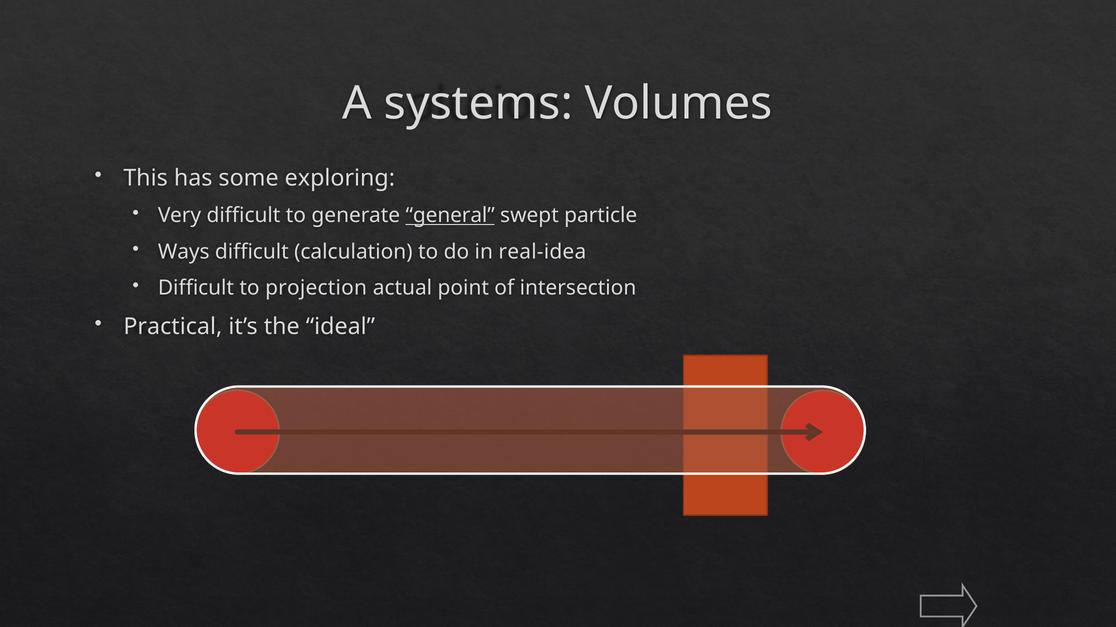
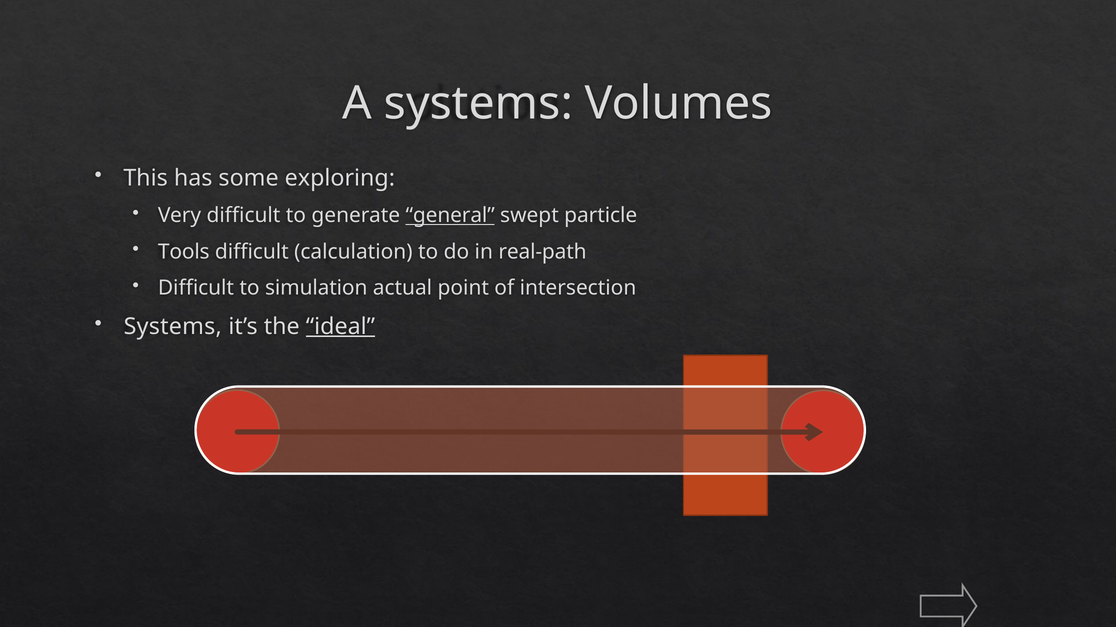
Ways: Ways -> Tools
real-idea: real-idea -> real-path
projection: projection -> simulation
Practical at (173, 327): Practical -> Systems
ideal underline: none -> present
